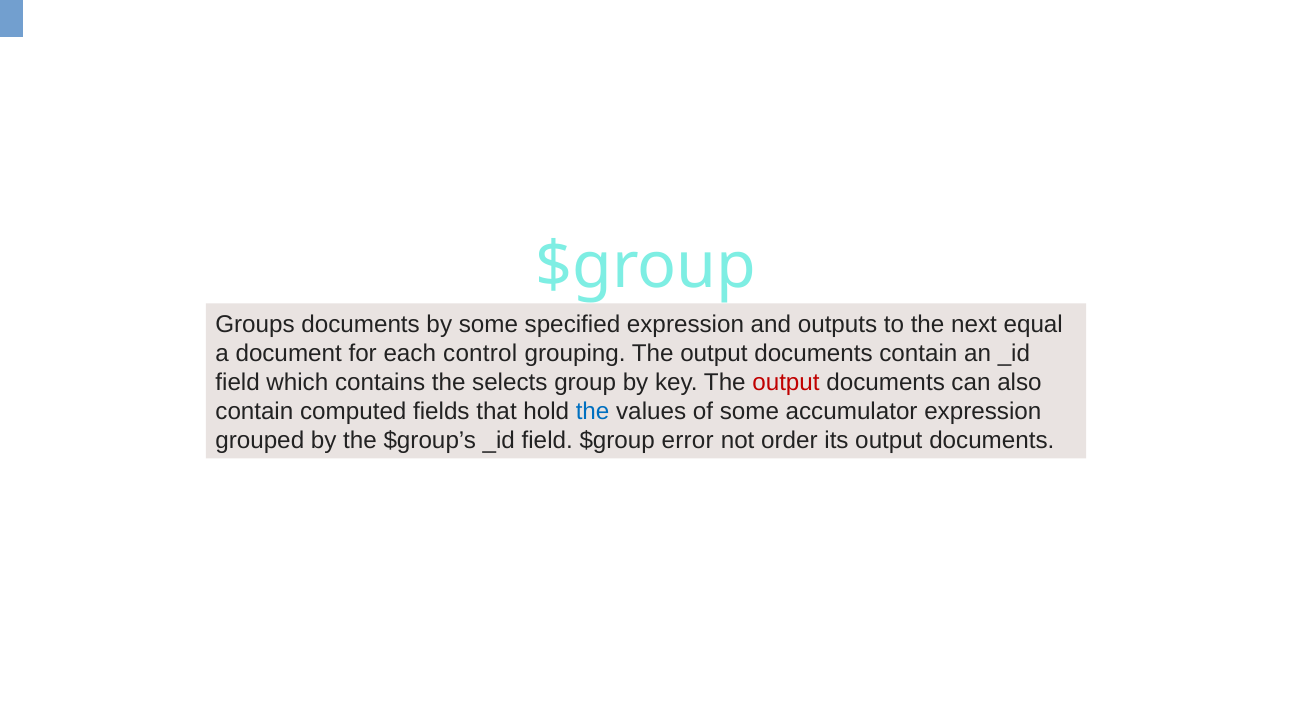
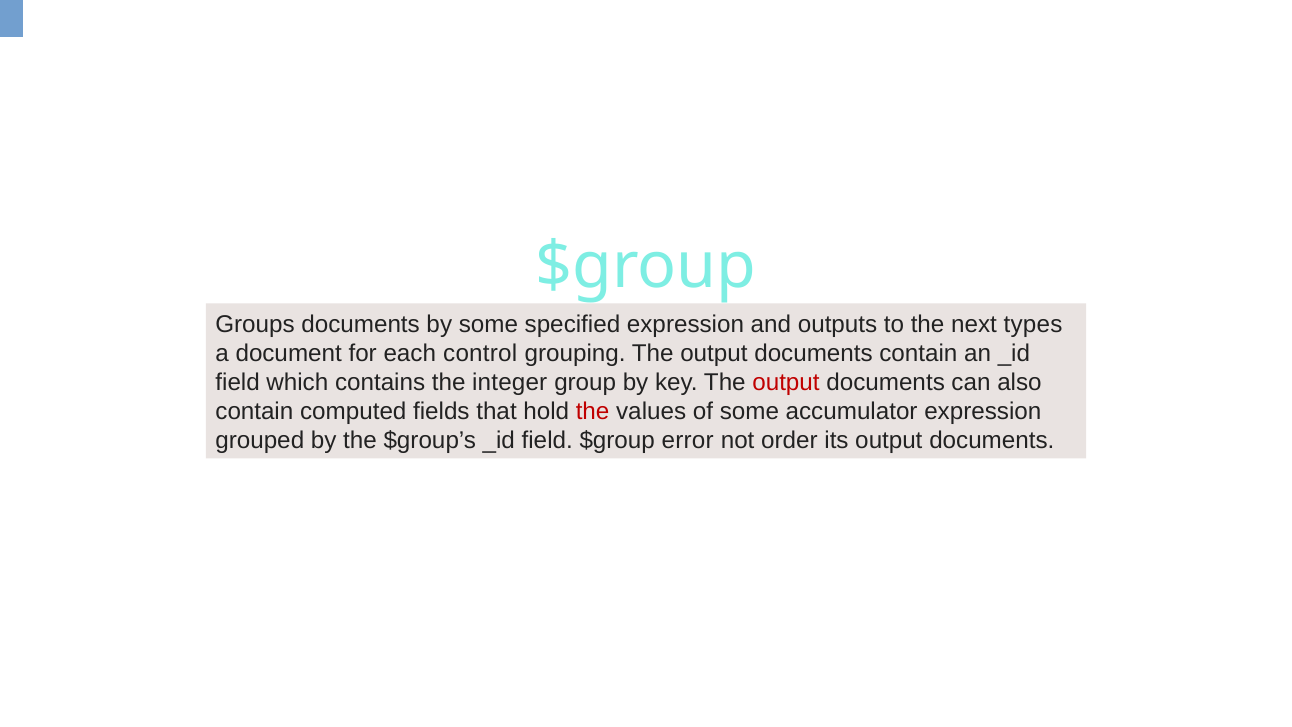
equal: equal -> types
selects: selects -> integer
the at (593, 411) colour: blue -> red
